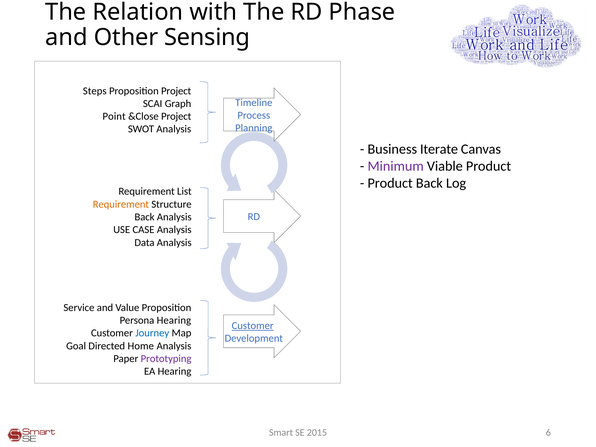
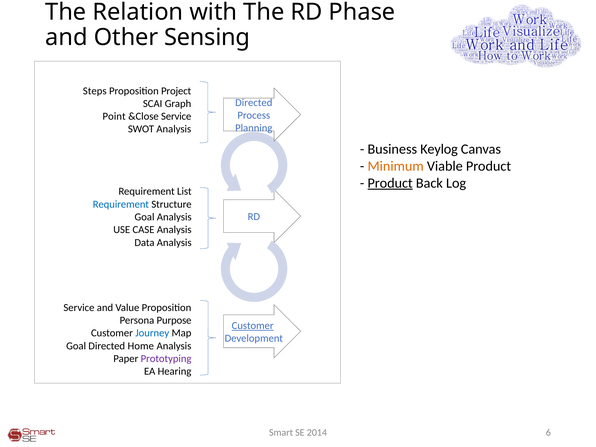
Timeline at (254, 103): Timeline -> Directed
&Close Project: Project -> Service
Iterate: Iterate -> Keylog
Minimum colour: purple -> orange
Product at (390, 183) underline: none -> present
Requirement at (121, 204) colour: orange -> blue
Back at (145, 217): Back -> Goal
Persona Hearing: Hearing -> Purpose
2015: 2015 -> 2014
